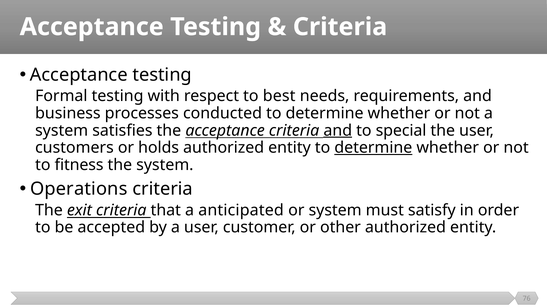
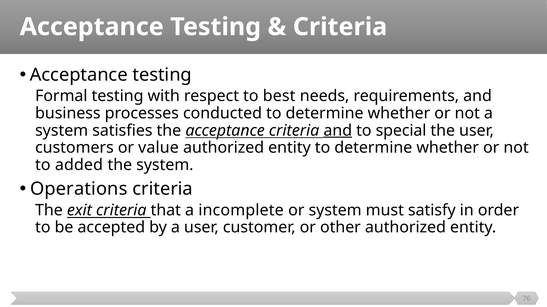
holds: holds -> value
determine at (373, 148) underline: present -> none
fitness: fitness -> added
anticipated: anticipated -> incomplete
